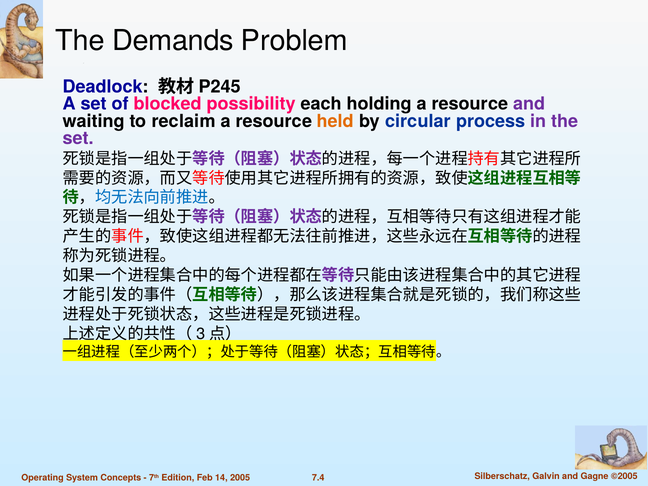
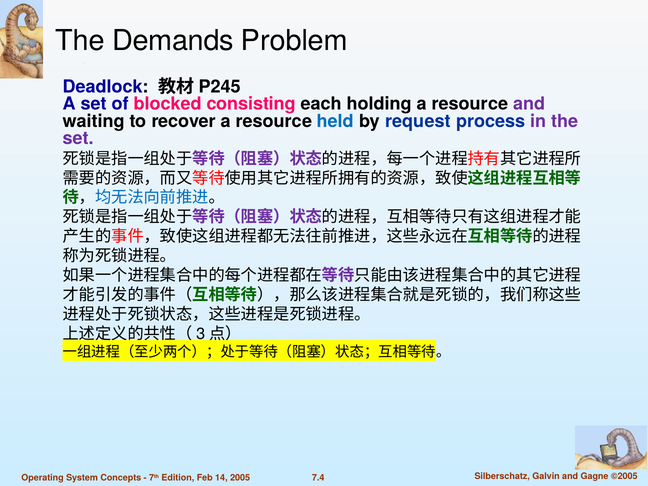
possibility: possibility -> consisting
reclaim: reclaim -> recover
held colour: orange -> blue
circular: circular -> request
